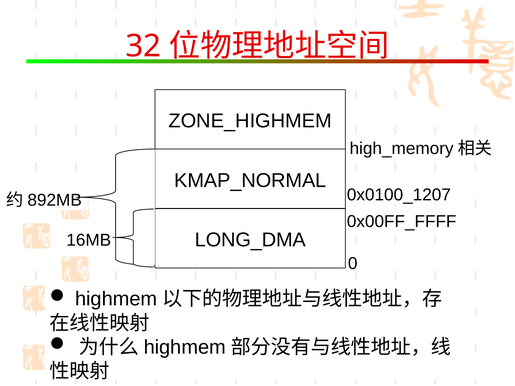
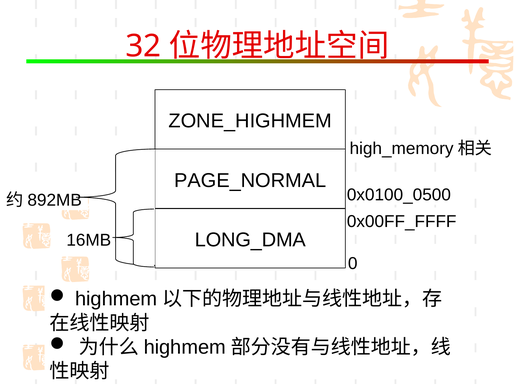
KMAP_NORMAL: KMAP_NORMAL -> PAGE_NORMAL
0x0100_1207: 0x0100_1207 -> 0x0100_0500
